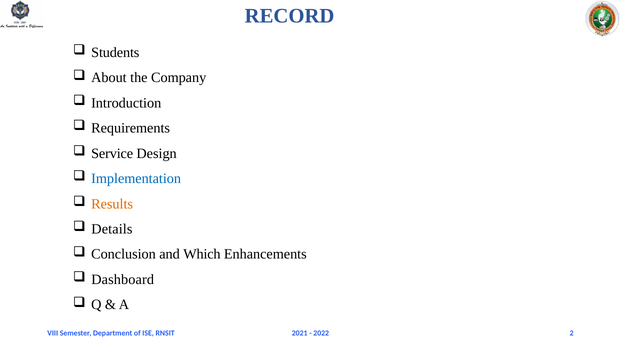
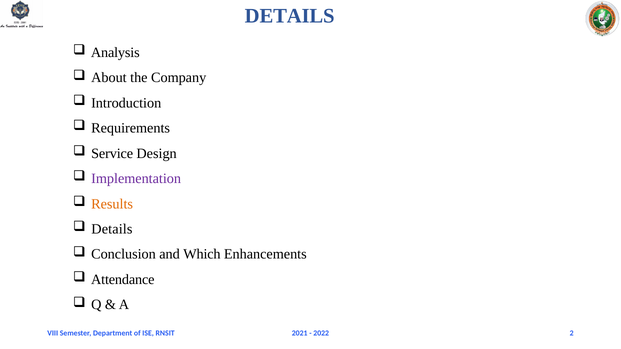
RECORD at (290, 16): RECORD -> DETAILS
Students: Students -> Analysis
Implementation colour: blue -> purple
Dashboard: Dashboard -> Attendance
